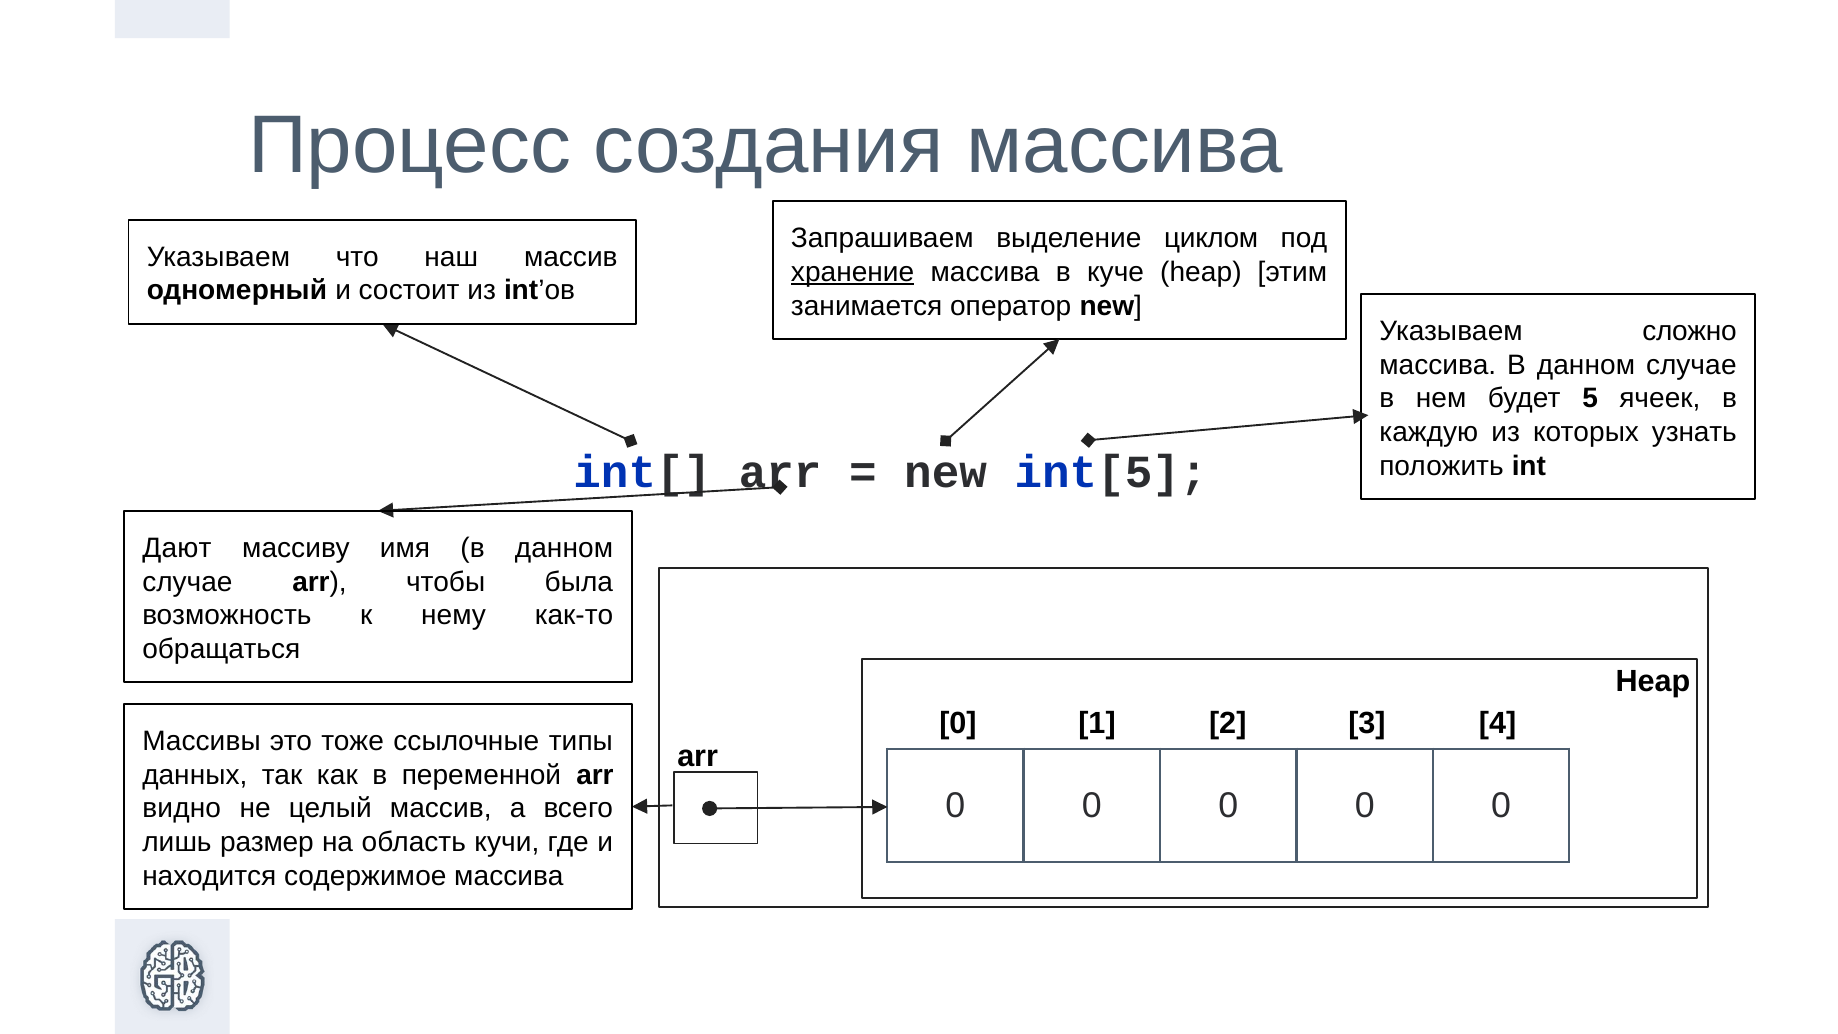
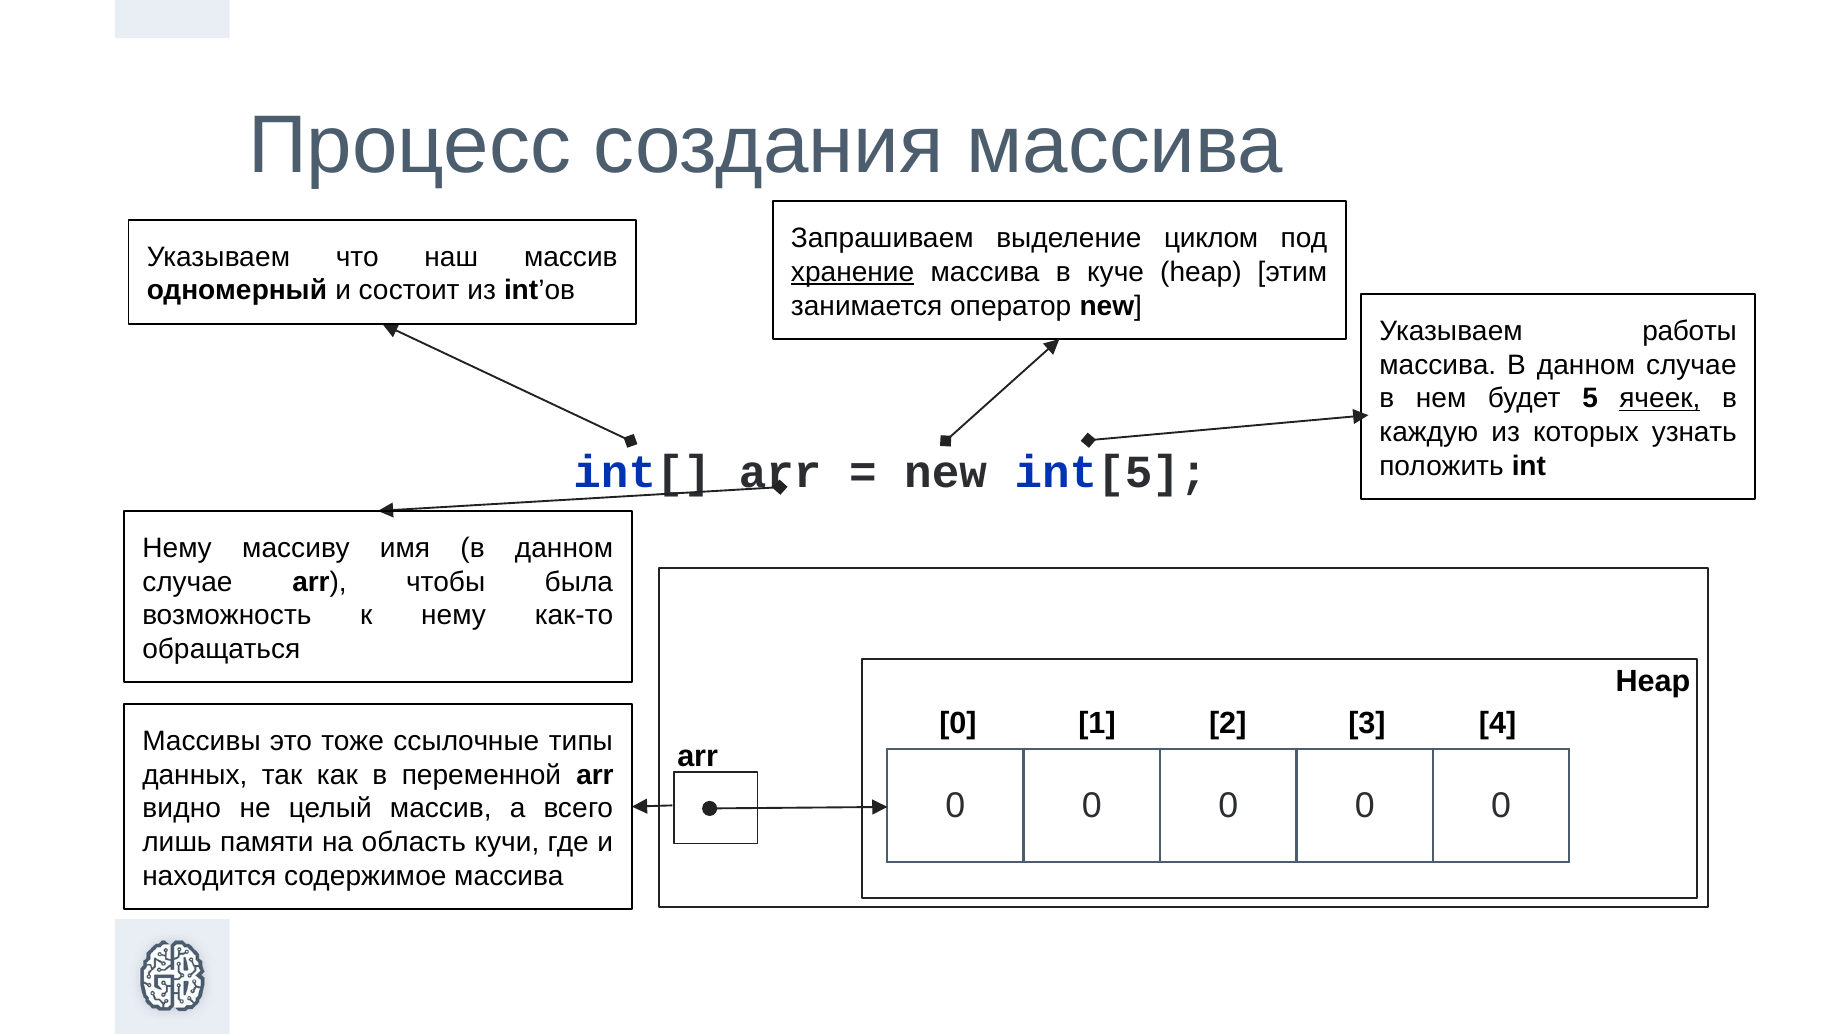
сложно: сложно -> работы
ячеек underline: none -> present
Дают at (177, 548): Дают -> Нему
размер: размер -> памяти
